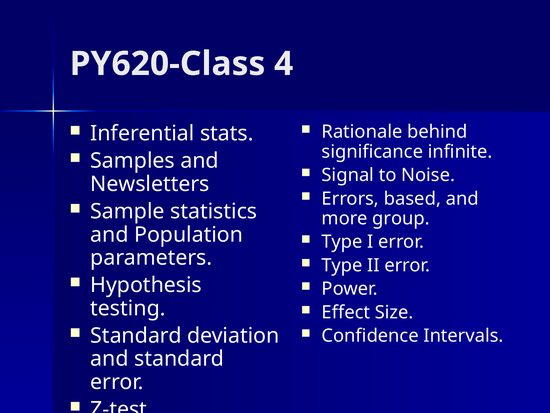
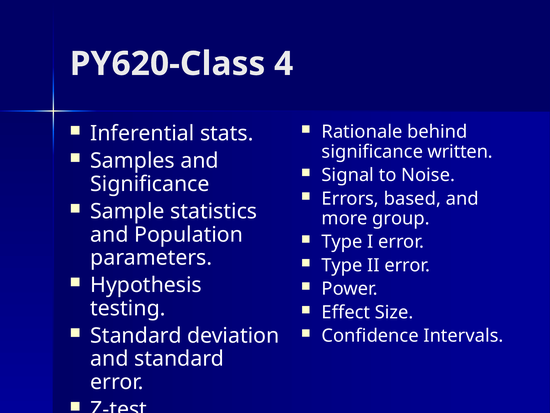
infinite: infinite -> written
Newsletters at (150, 184): Newsletters -> Significance
